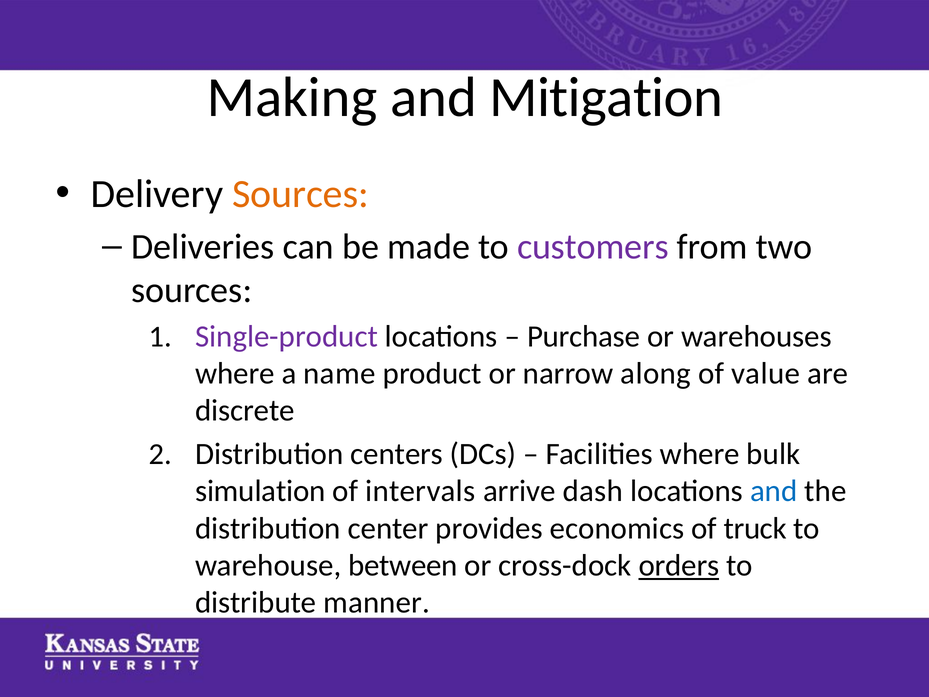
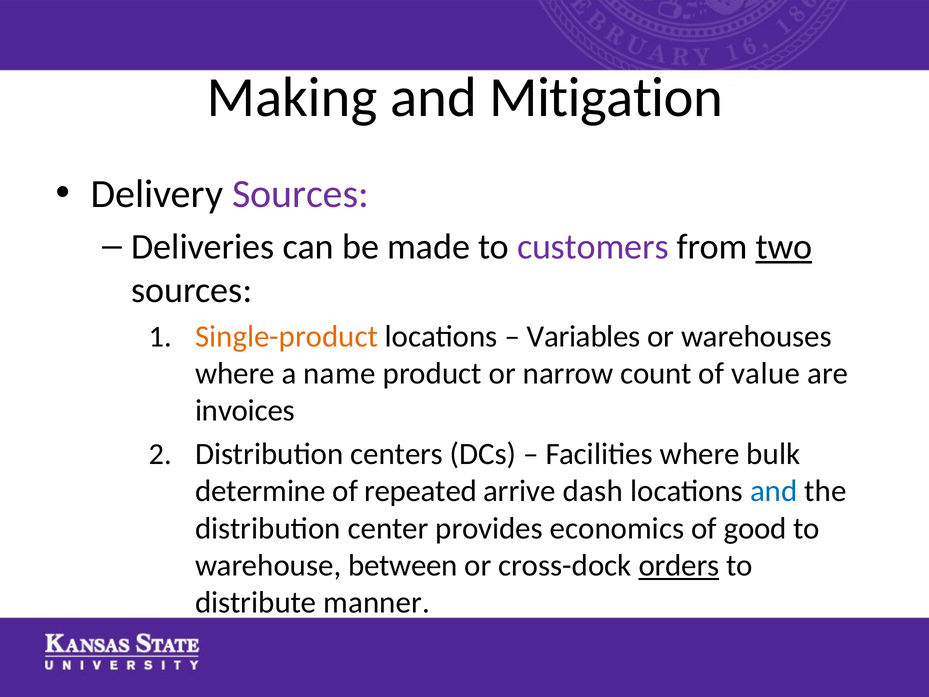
Sources at (301, 194) colour: orange -> purple
two underline: none -> present
Single-product colour: purple -> orange
Purchase: Purchase -> Variables
along: along -> count
discrete: discrete -> invoices
simulation: simulation -> determine
intervals: intervals -> repeated
truck: truck -> good
